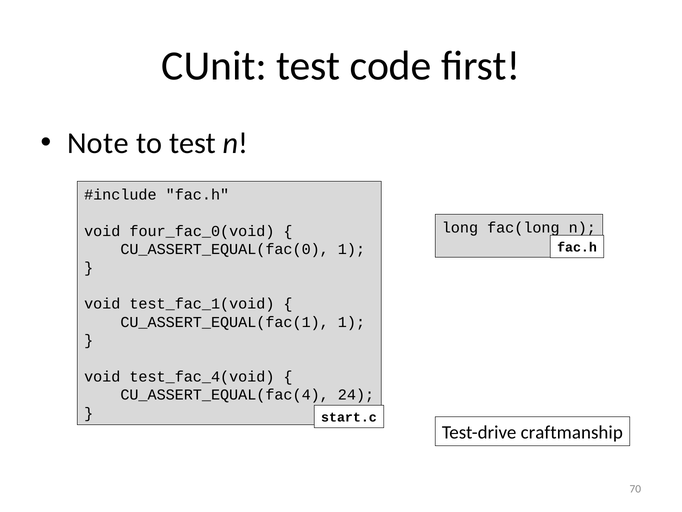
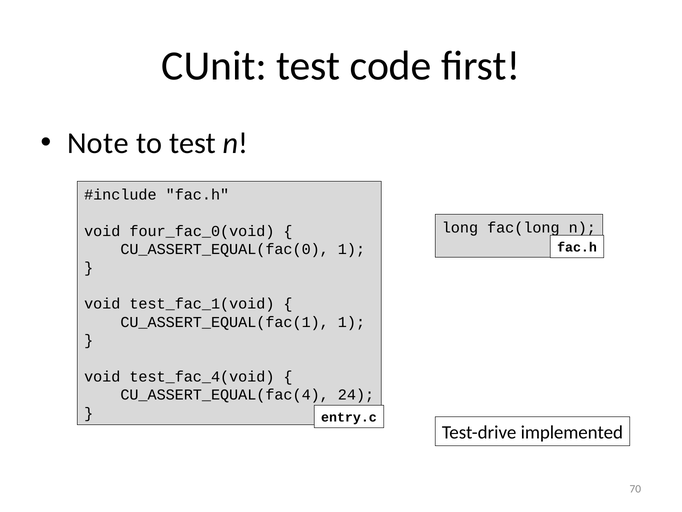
start.c: start.c -> entry.c
craftmanship: craftmanship -> implemented
